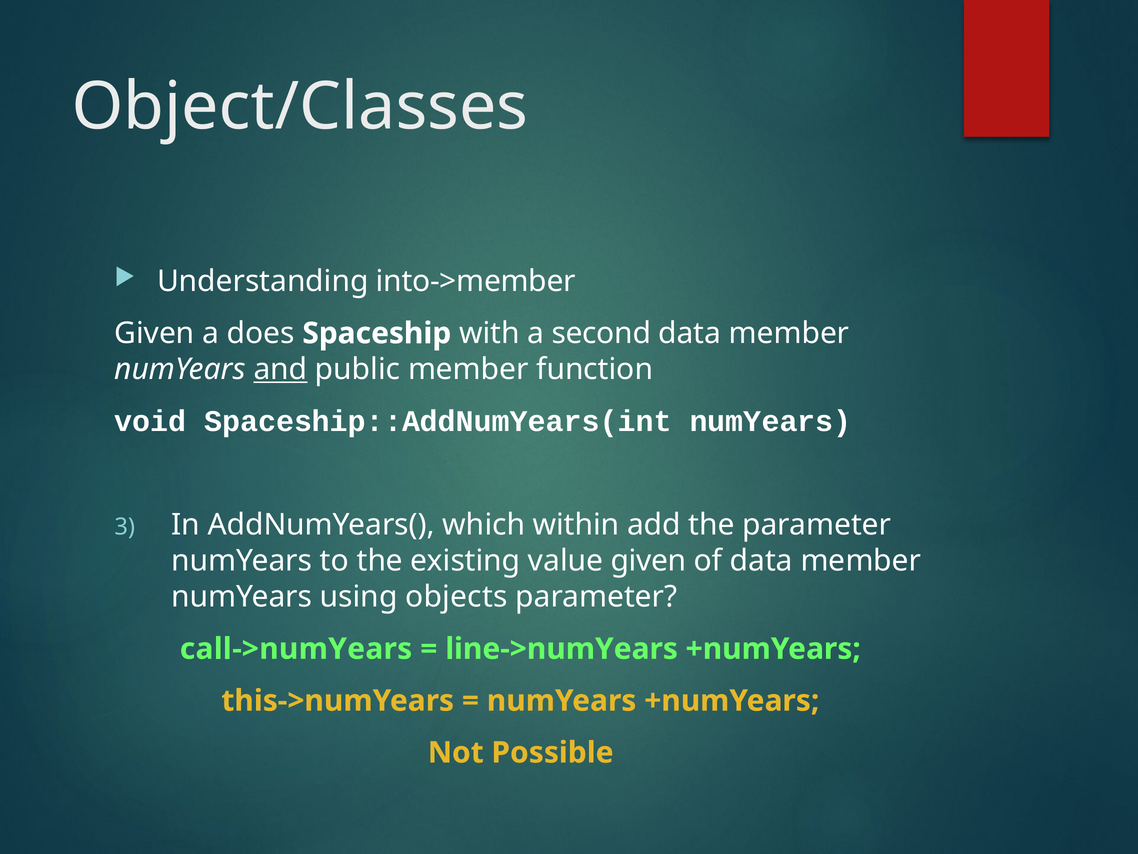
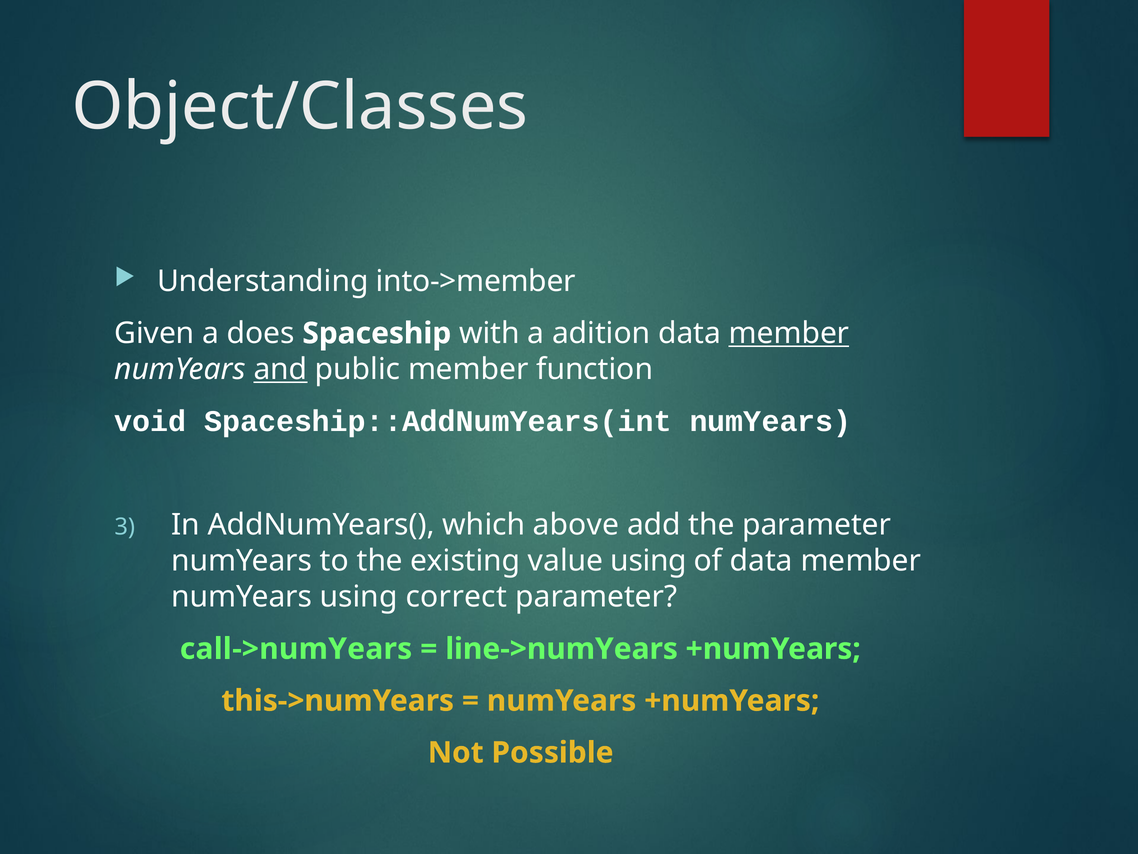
second: second -> adition
member at (789, 333) underline: none -> present
within: within -> above
value given: given -> using
objects: objects -> correct
